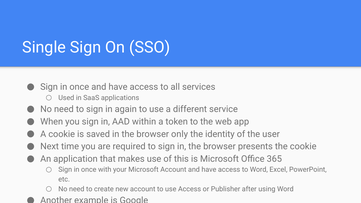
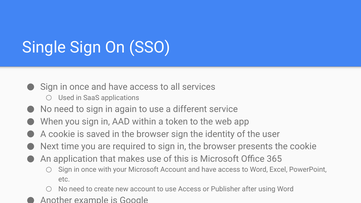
browser only: only -> sign
